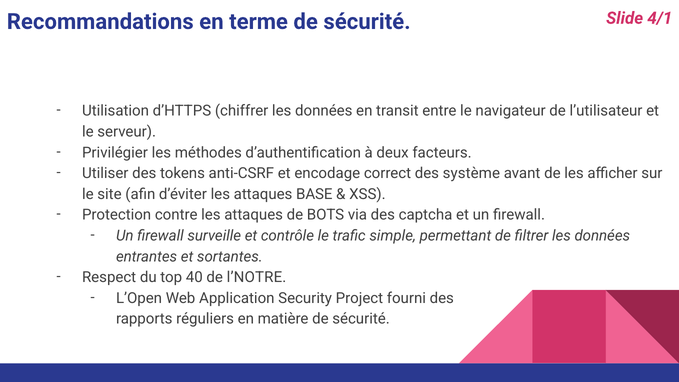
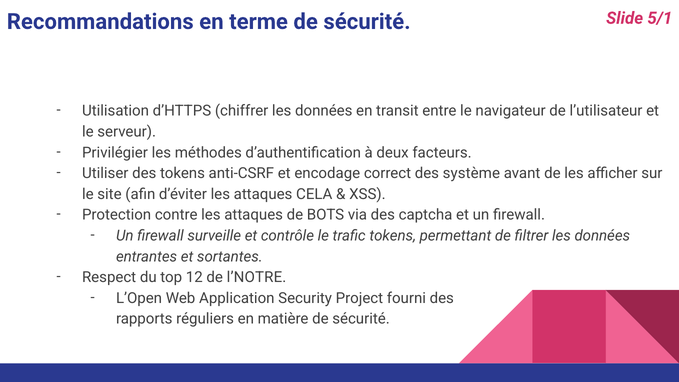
4/1: 4/1 -> 5/1
BASE: BASE -> CELA
trafic simple: simple -> tokens
40: 40 -> 12
